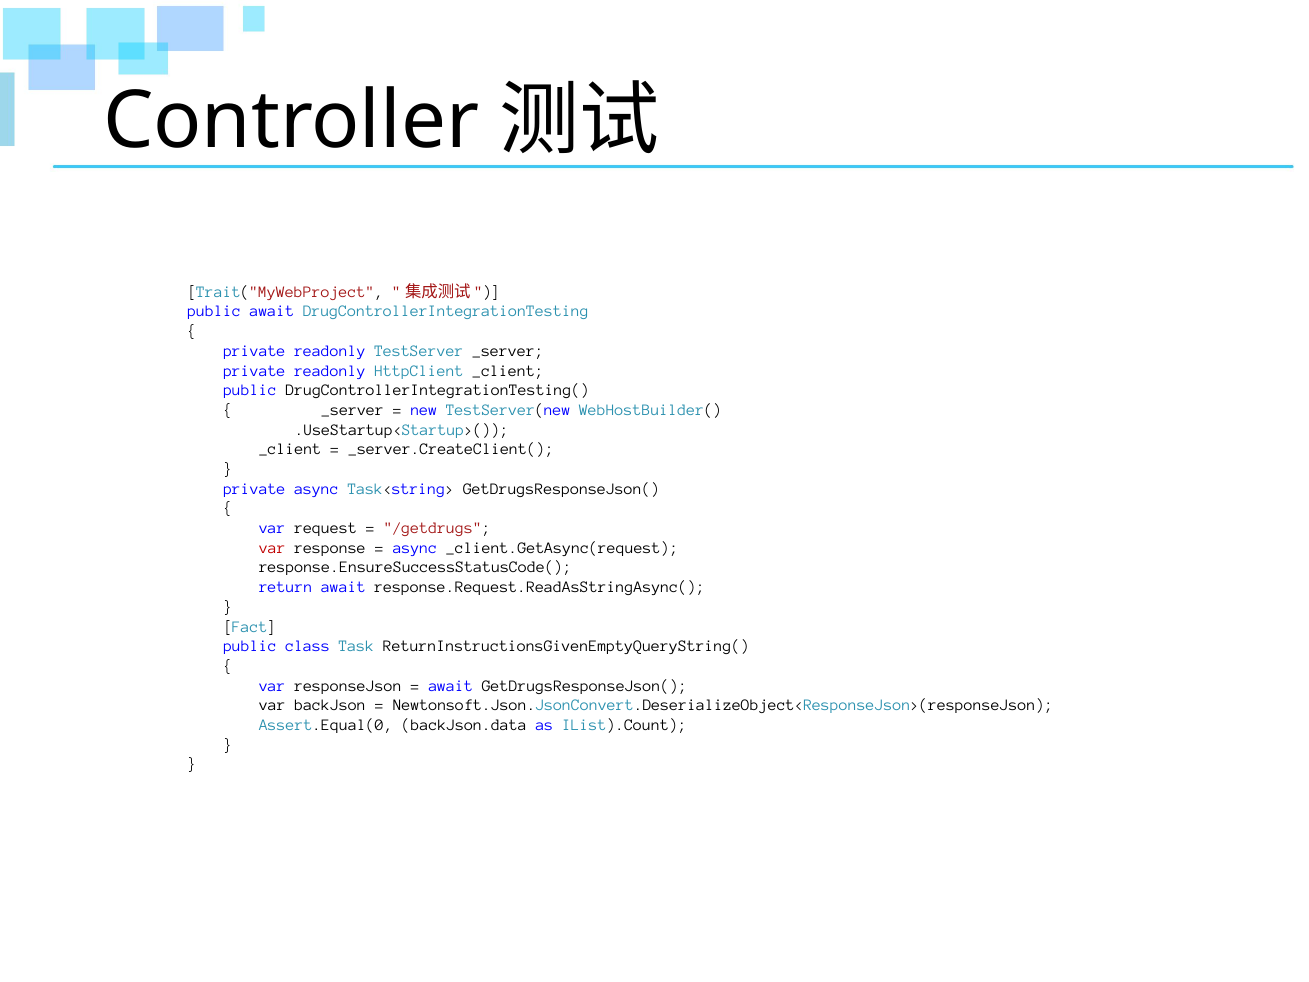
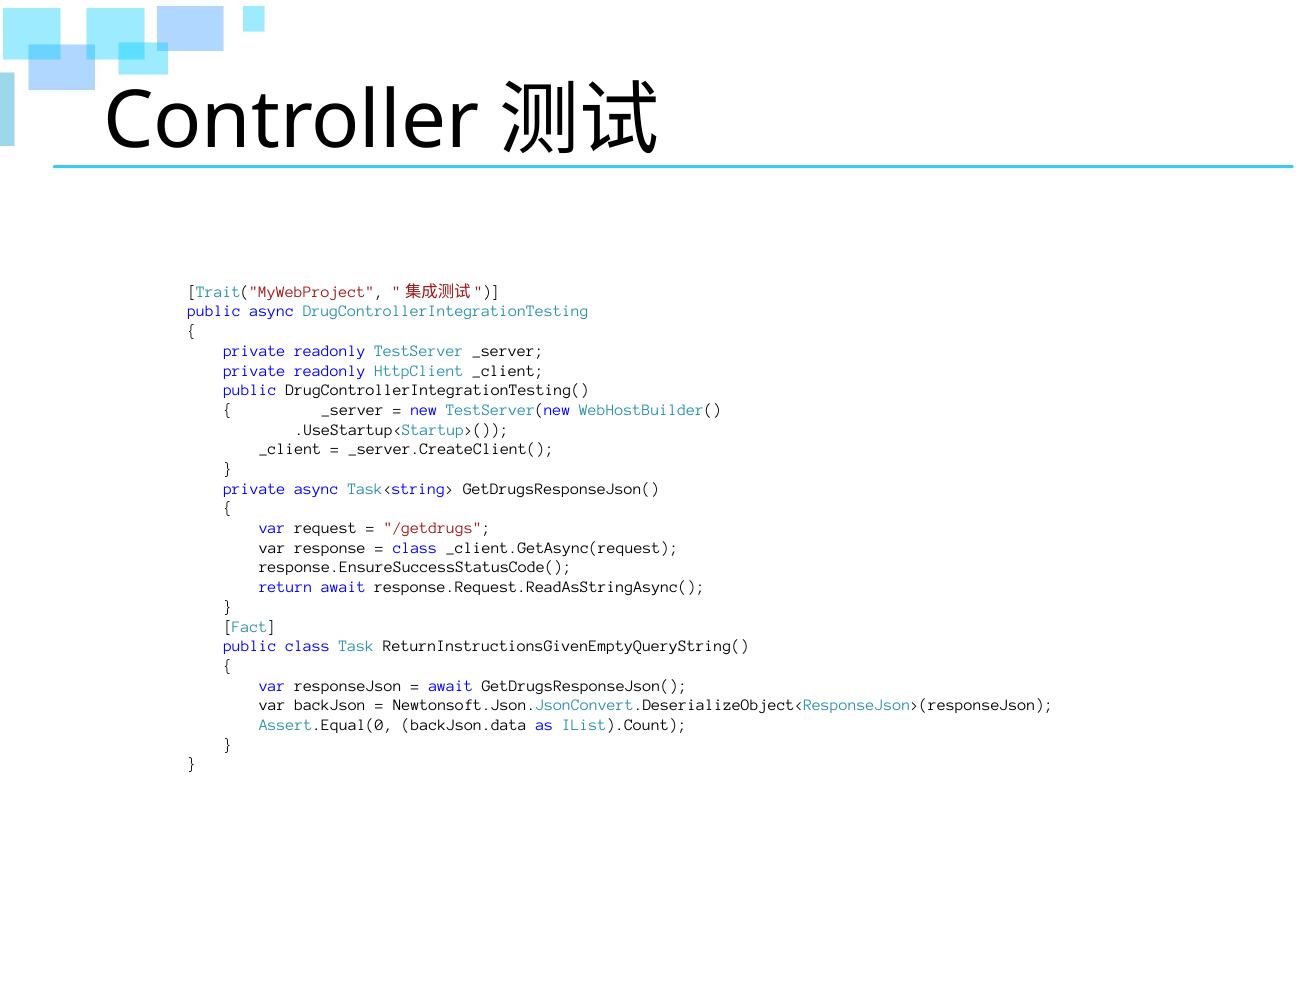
public await: await -> async
var at (273, 548) colour: red -> black
async at (415, 548): async -> class
